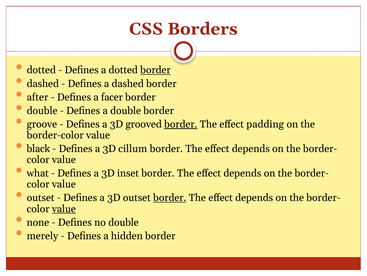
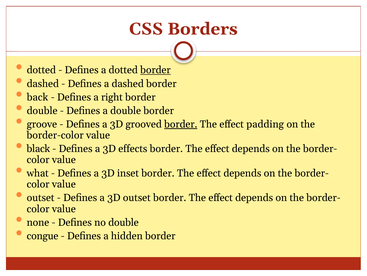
after: after -> back
facer: facer -> right
cillum: cillum -> effects
border at (170, 197) underline: present -> none
value at (64, 208) underline: present -> none
merely: merely -> congue
